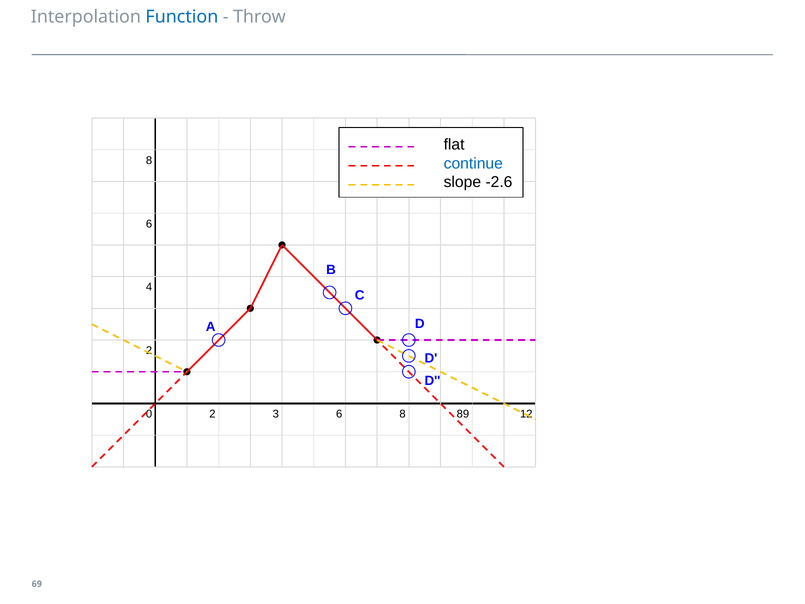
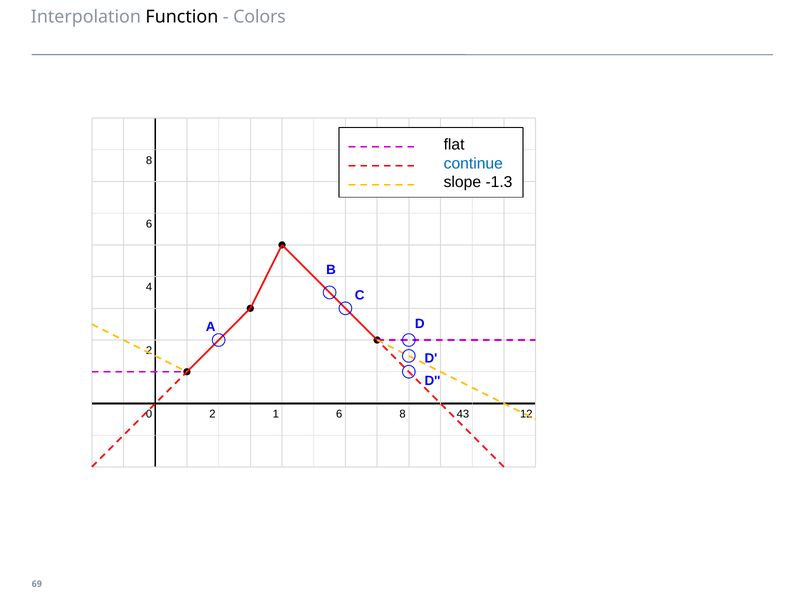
Function colour: blue -> black
Throw: Throw -> Colors
-2.6: -2.6 -> -1.3
3: 3 -> 1
89: 89 -> 43
